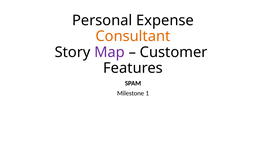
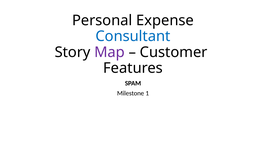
Consultant colour: orange -> blue
